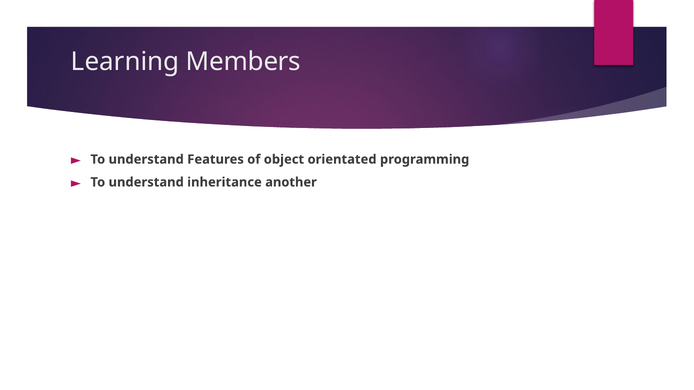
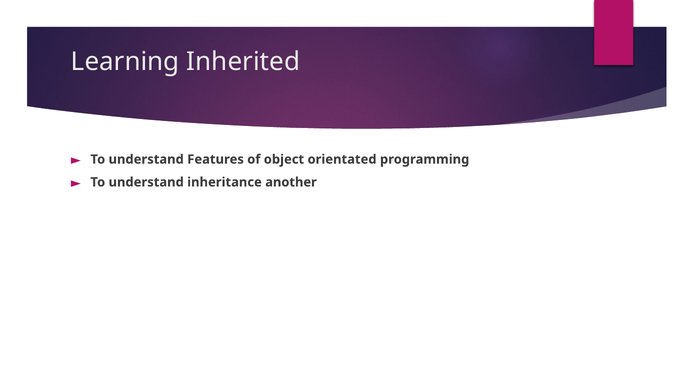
Members: Members -> Inherited
